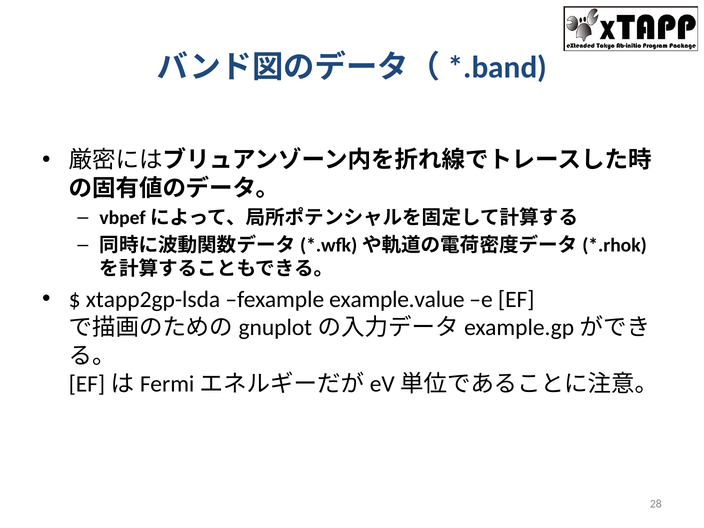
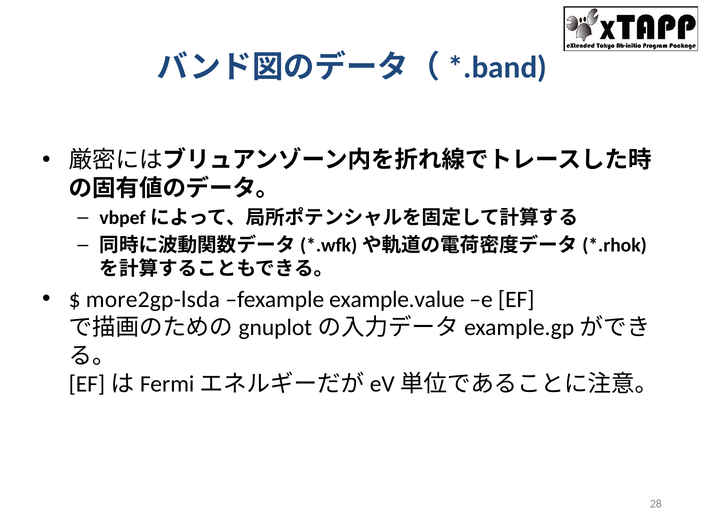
xtapp2gp-lsda: xtapp2gp-lsda -> more2gp-lsda
